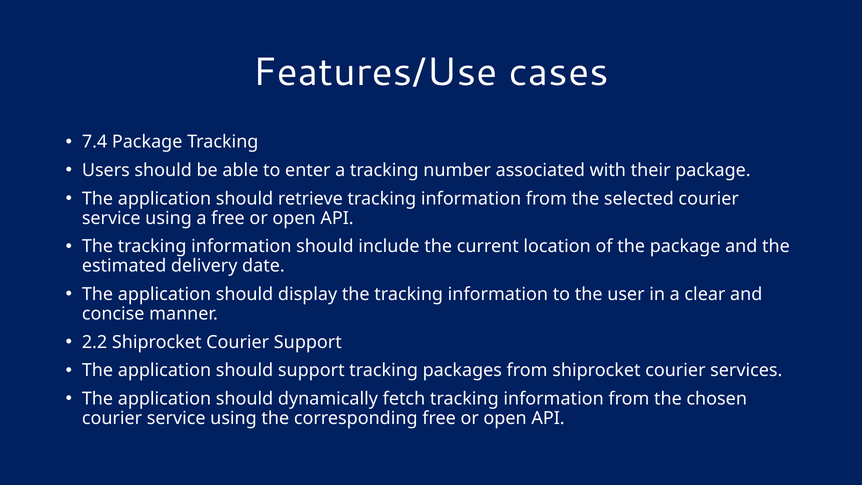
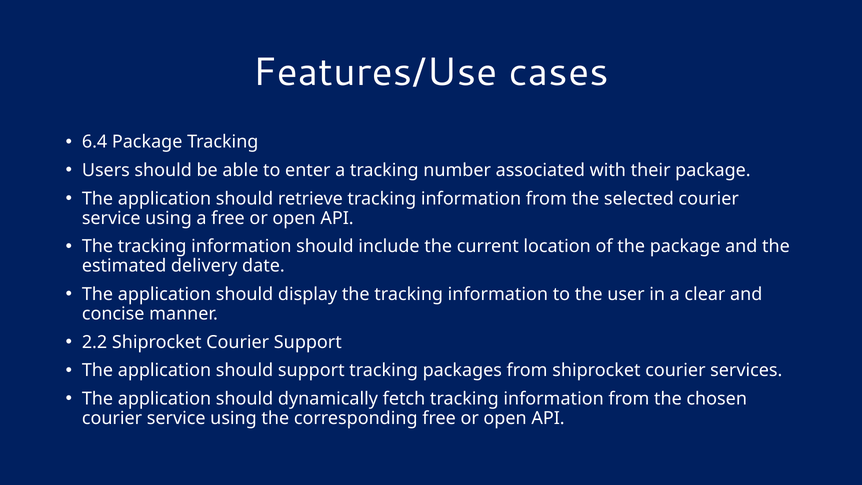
7.4: 7.4 -> 6.4
